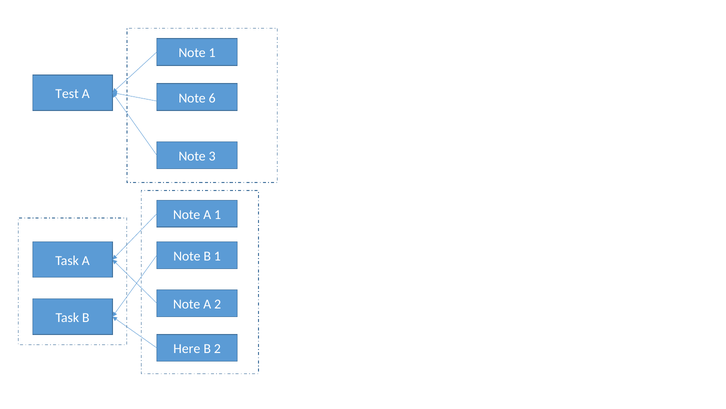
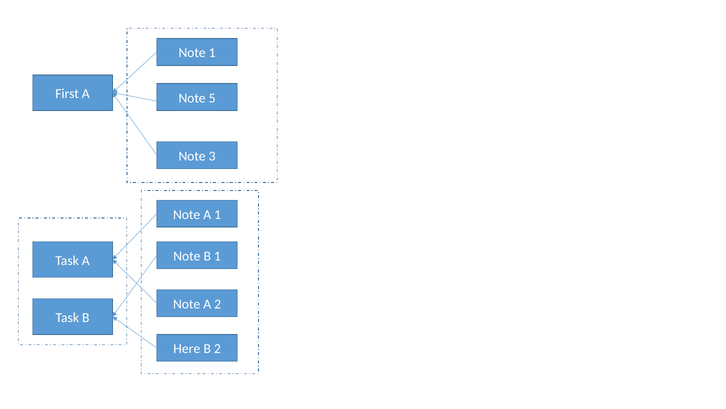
Test: Test -> First
6: 6 -> 5
